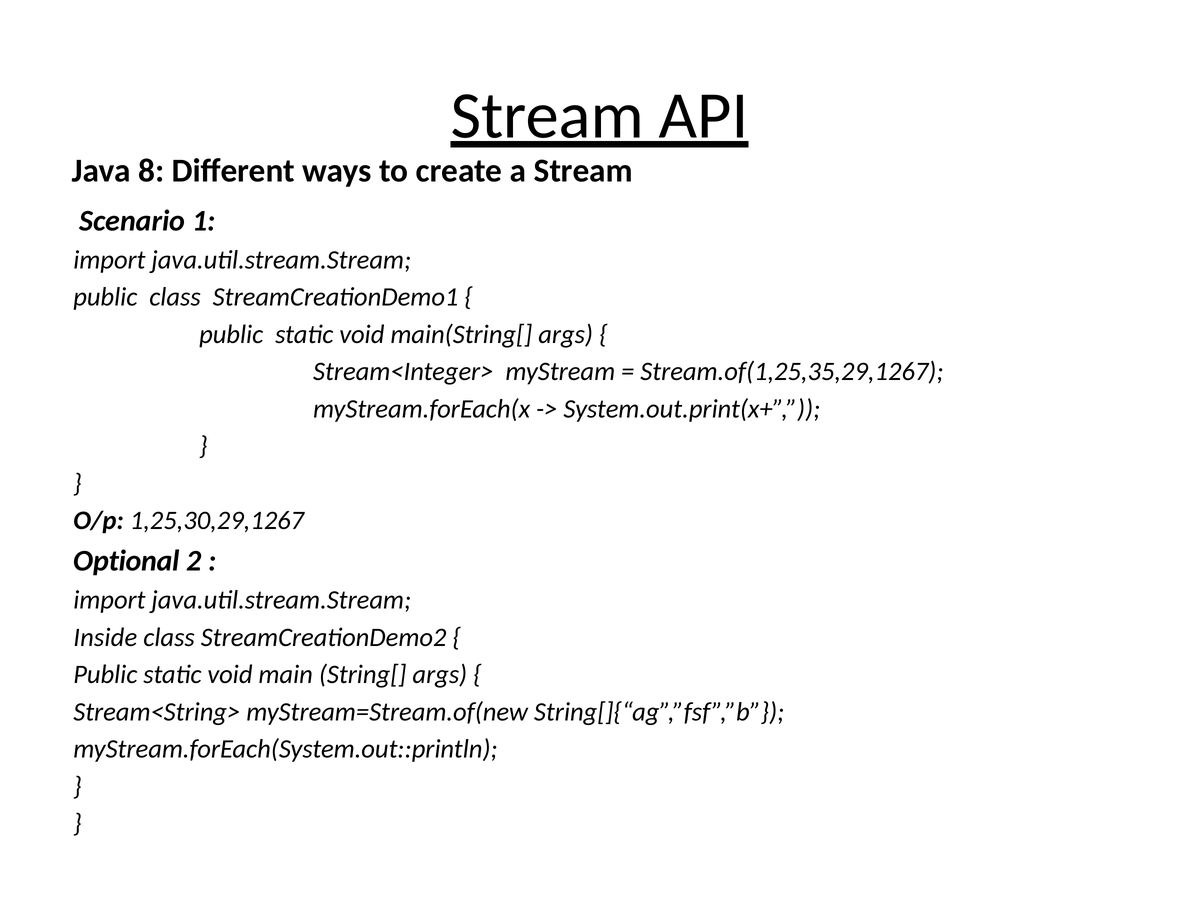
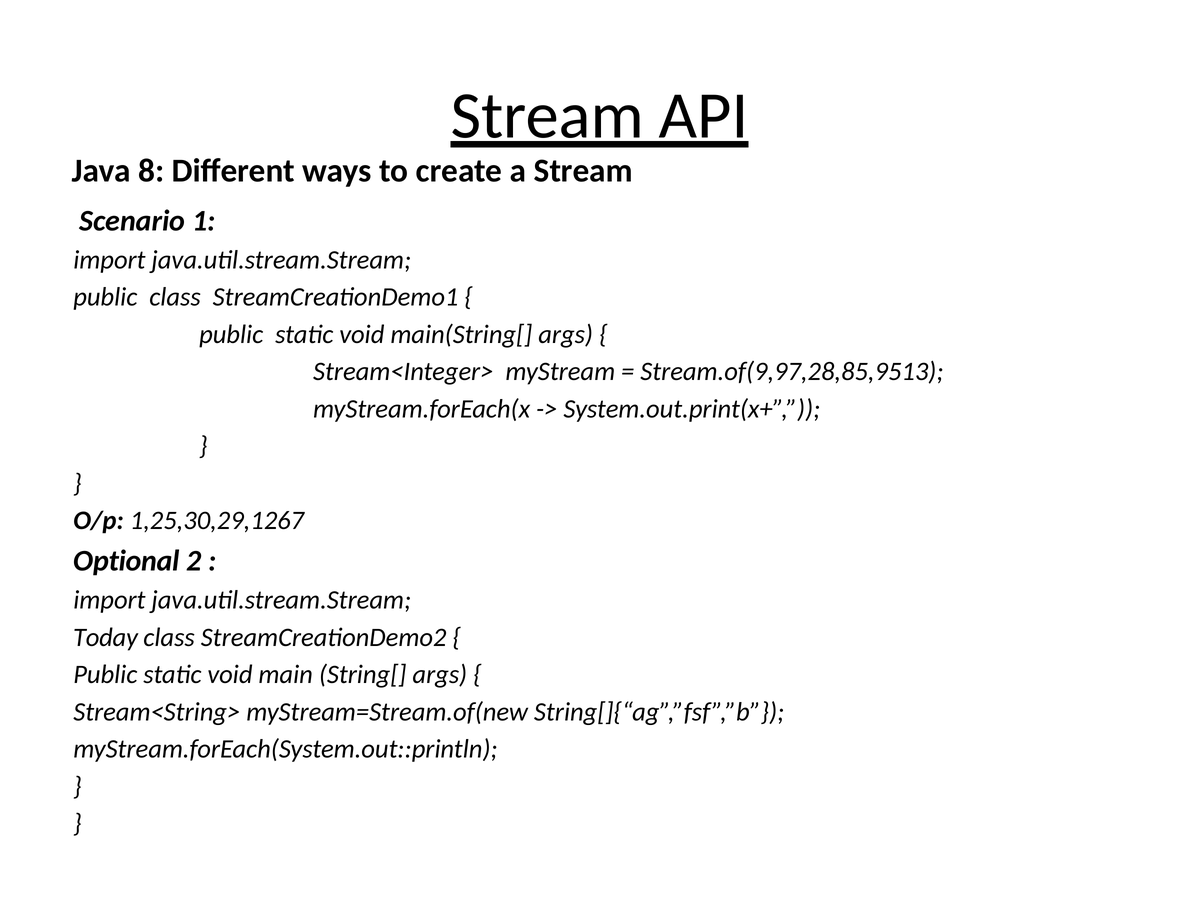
Stream.of(1,25,35,29,1267: Stream.of(1,25,35,29,1267 -> Stream.of(9,97,28,85,9513
Inside: Inside -> Today
